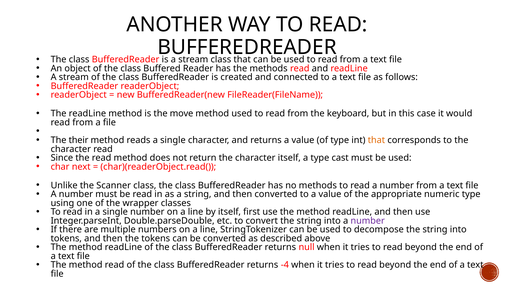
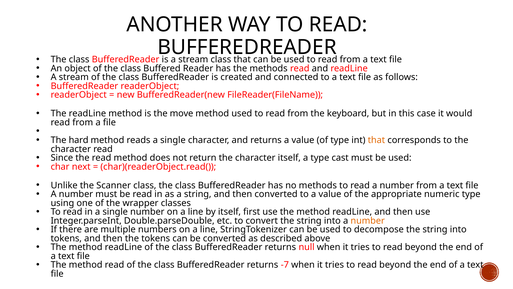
their: their -> hard
number at (368, 220) colour: purple -> orange
-4: -4 -> -7
